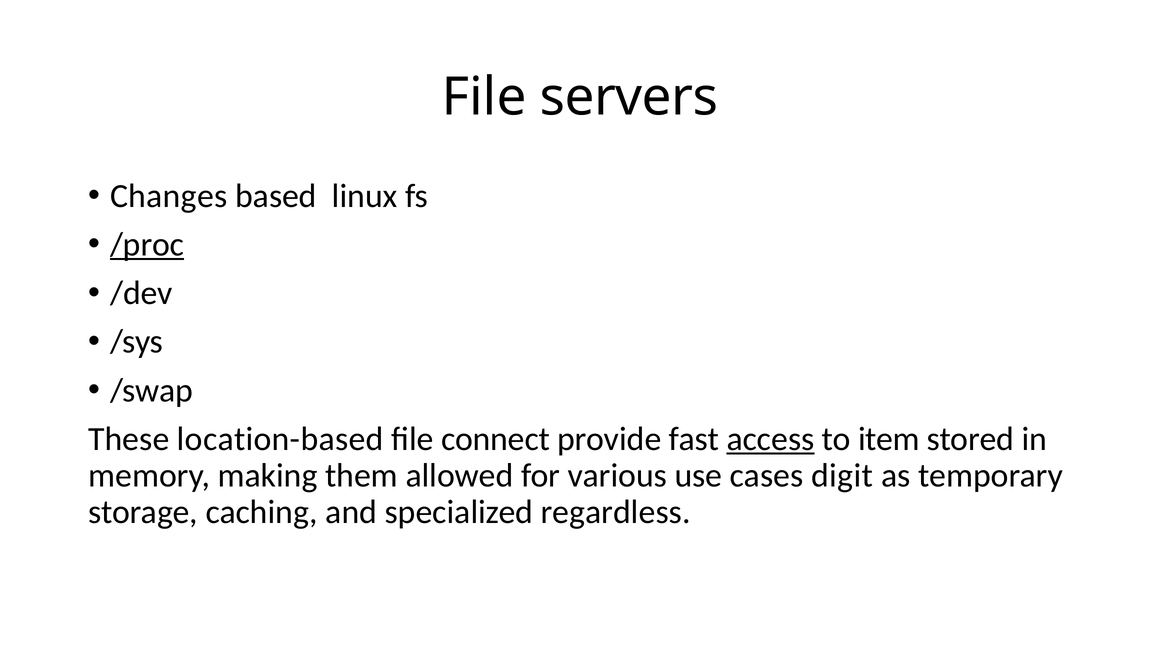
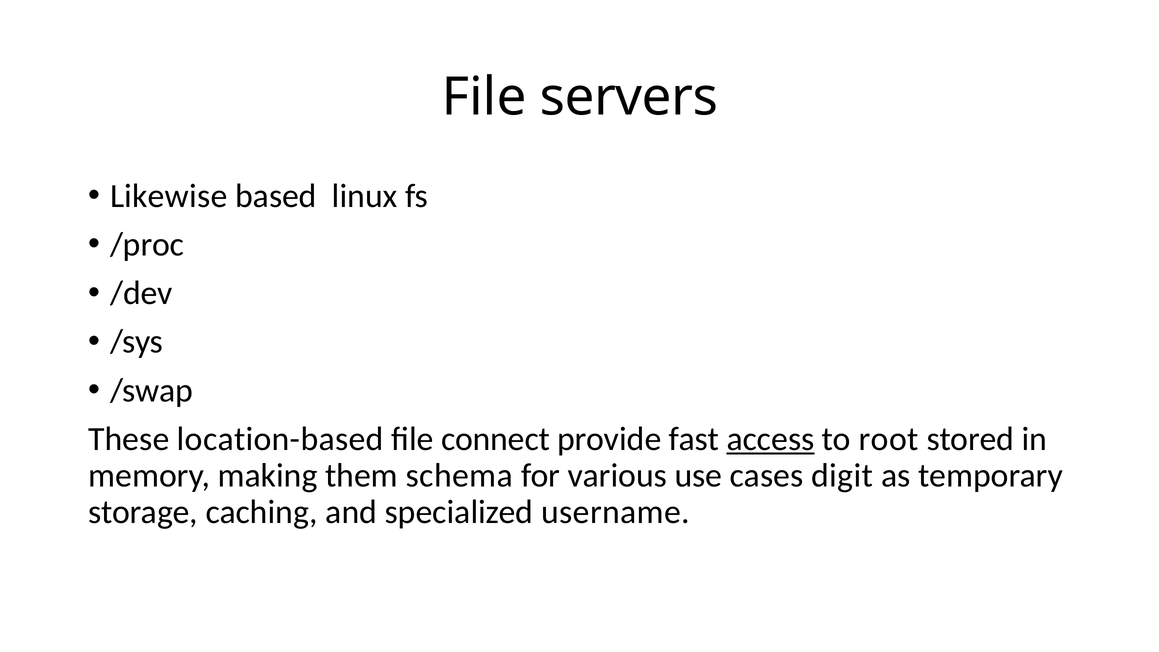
Changes: Changes -> Likewise
/proc underline: present -> none
item: item -> root
allowed: allowed -> schema
regardless: regardless -> username
